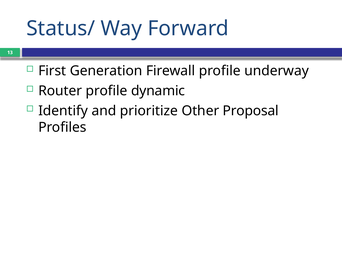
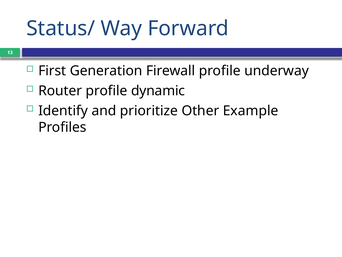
Proposal: Proposal -> Example
